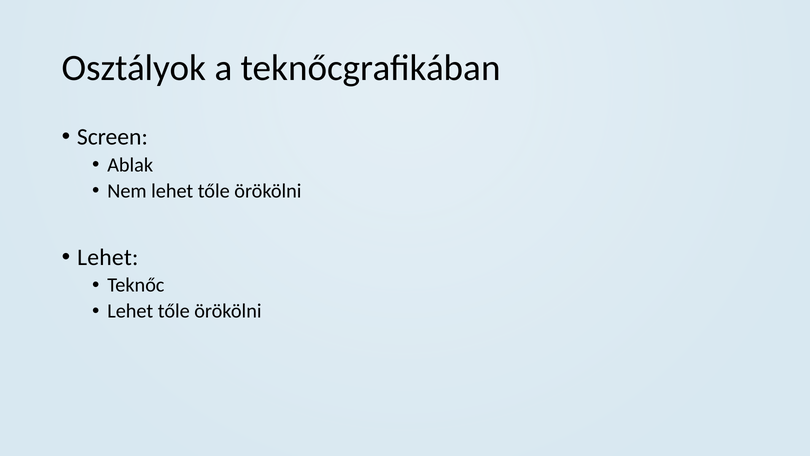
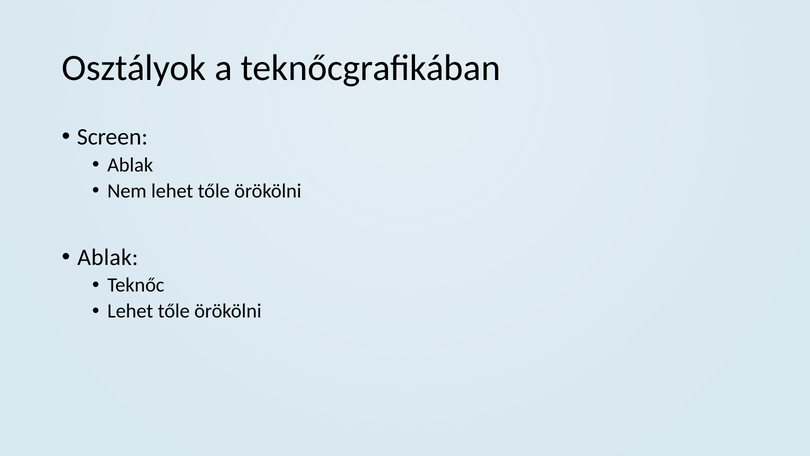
Lehet at (108, 257): Lehet -> Ablak
